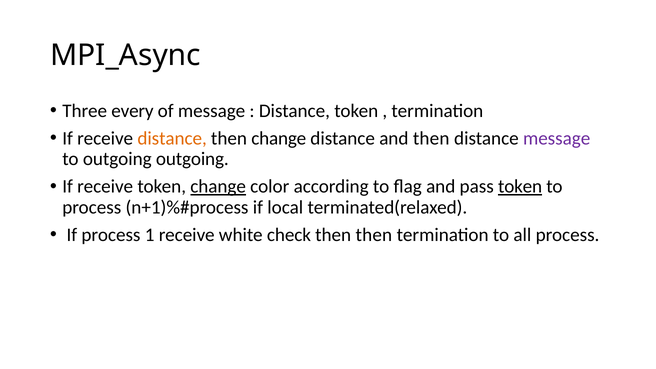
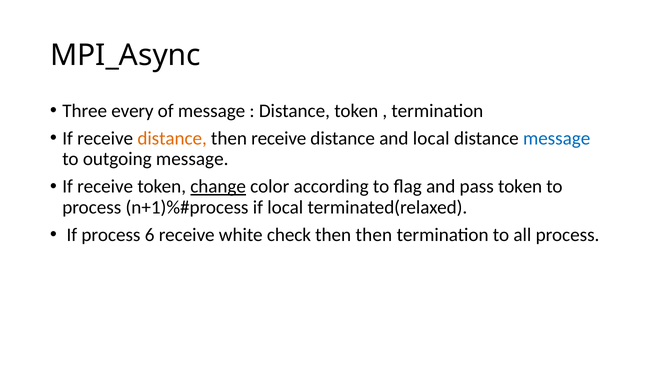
then change: change -> receive
and then: then -> local
message at (557, 138) colour: purple -> blue
outgoing outgoing: outgoing -> message
token at (520, 187) underline: present -> none
1: 1 -> 6
